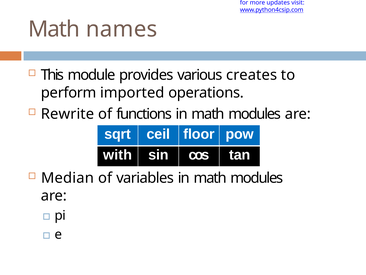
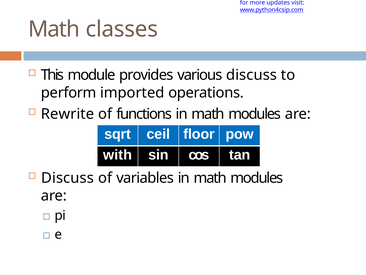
names: names -> classes
various creates: creates -> discuss
Median at (68, 178): Median -> Discuss
